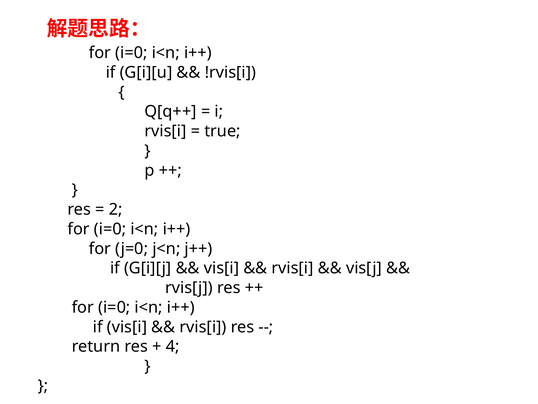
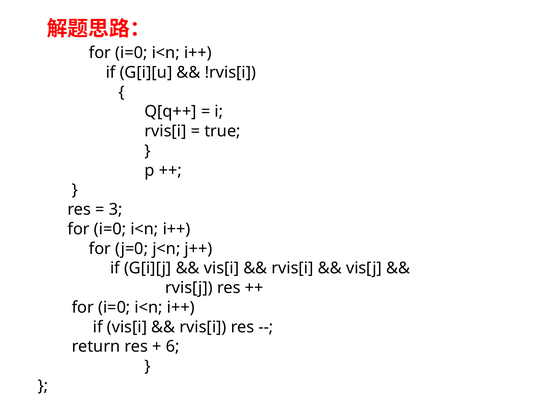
2: 2 -> 3
4: 4 -> 6
